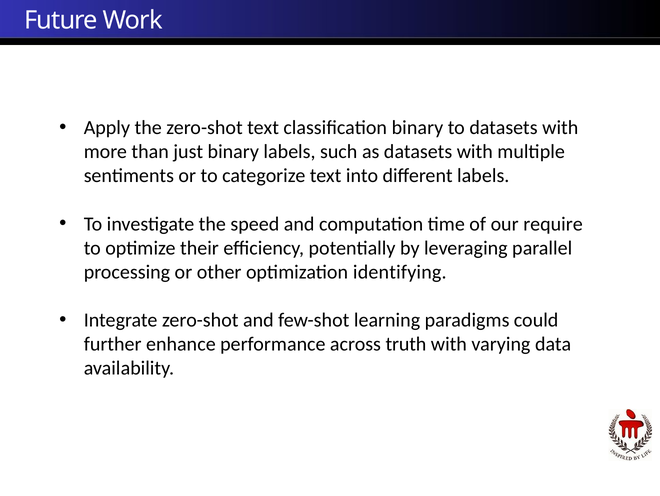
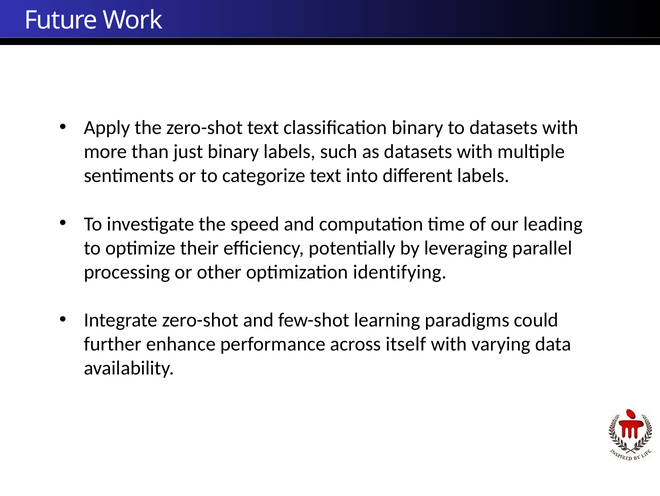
require: require -> leading
truth: truth -> itself
